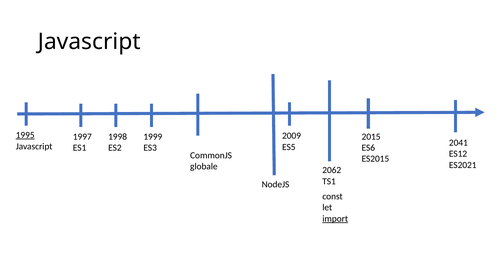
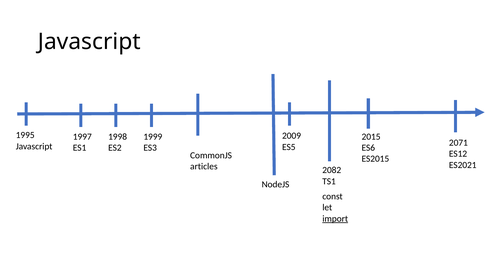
1995 underline: present -> none
2041: 2041 -> 2071
globale: globale -> articles
2062: 2062 -> 2082
